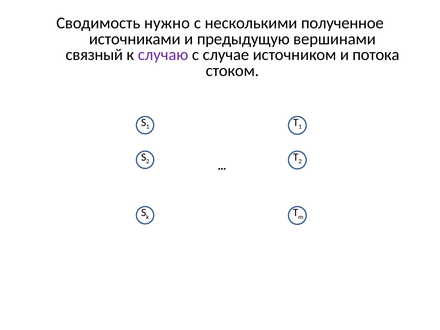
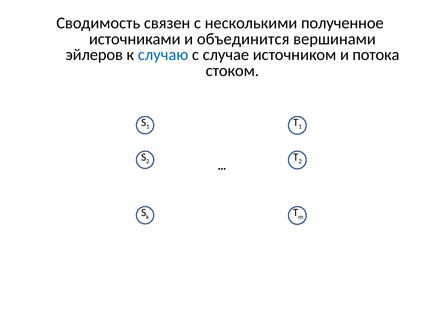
нужно: нужно -> связен
предыдущую: предыдущую -> объединится
связный: связный -> эйлеров
случаю colour: purple -> blue
